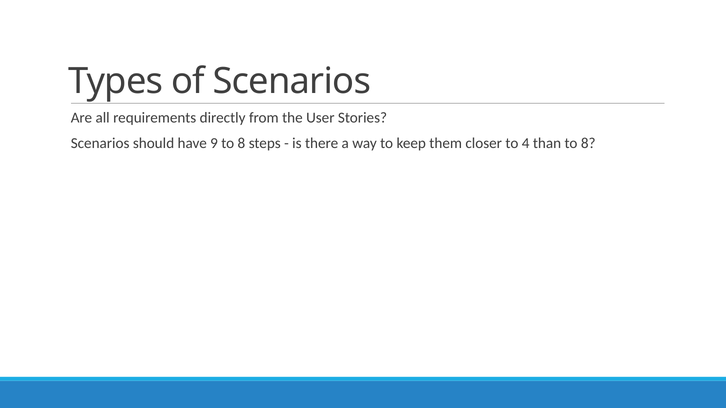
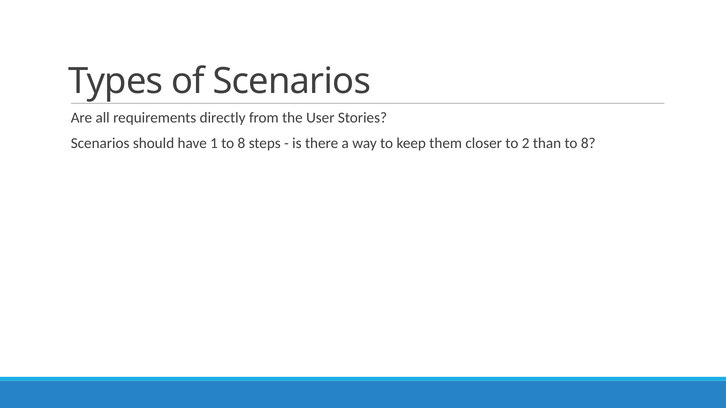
9: 9 -> 1
4: 4 -> 2
